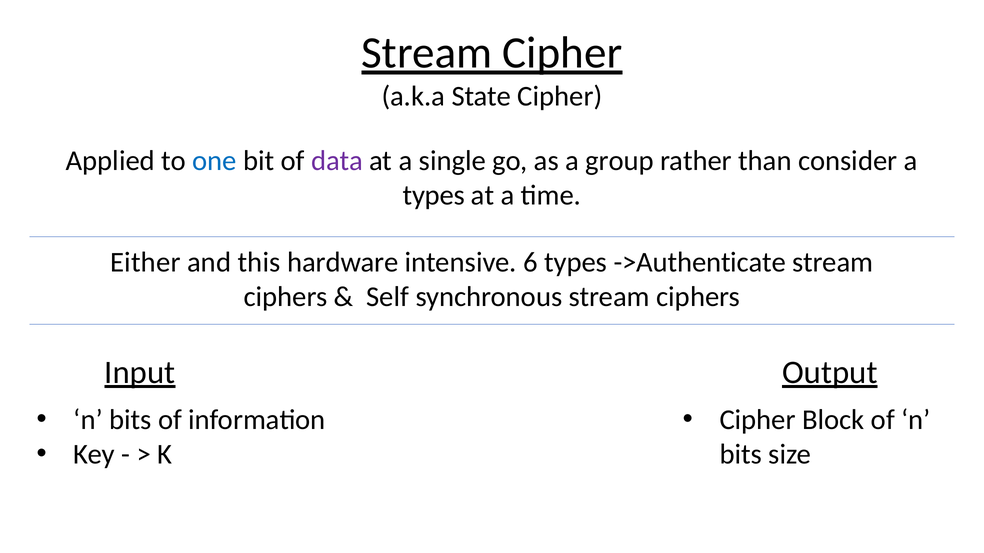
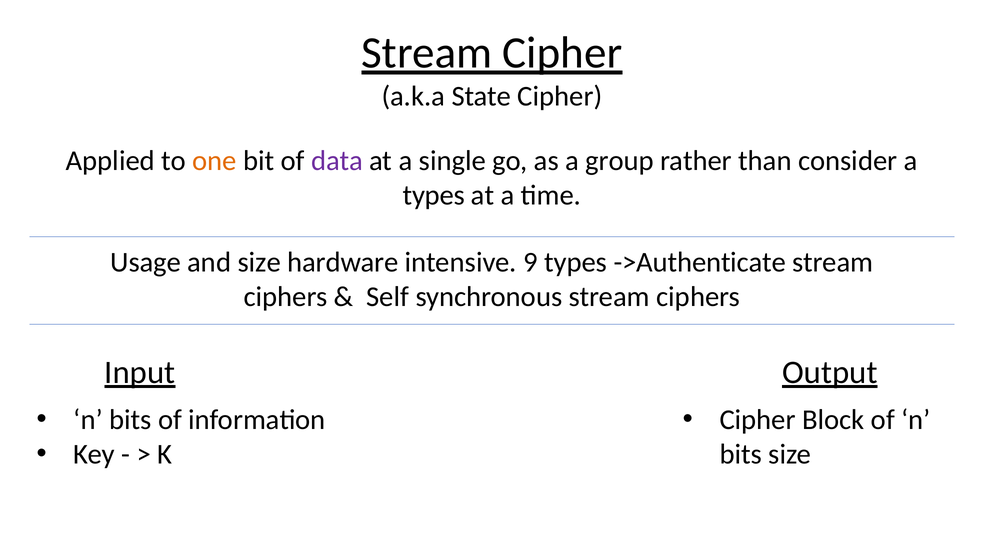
one colour: blue -> orange
Either: Either -> Usage
and this: this -> size
6: 6 -> 9
